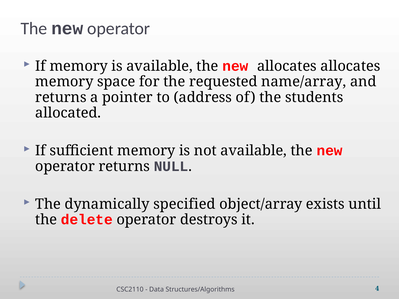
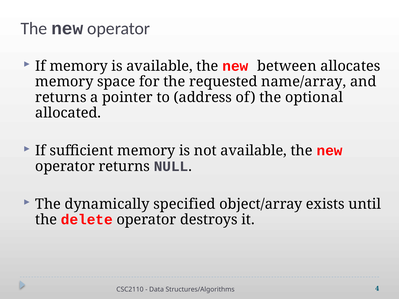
new allocates: allocates -> between
students: students -> optional
